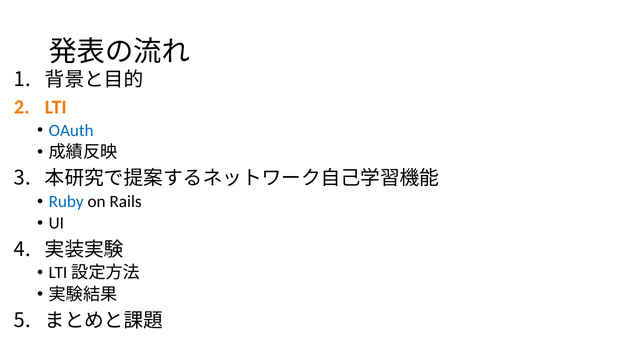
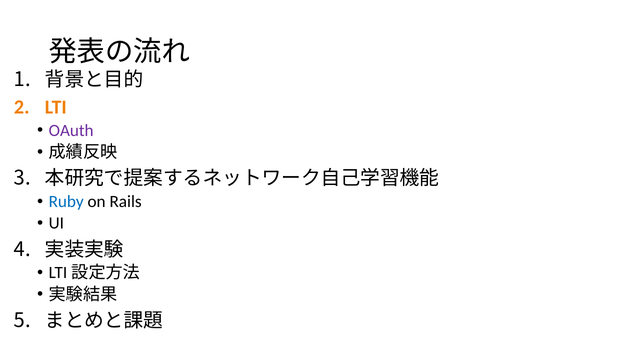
OAuth colour: blue -> purple
